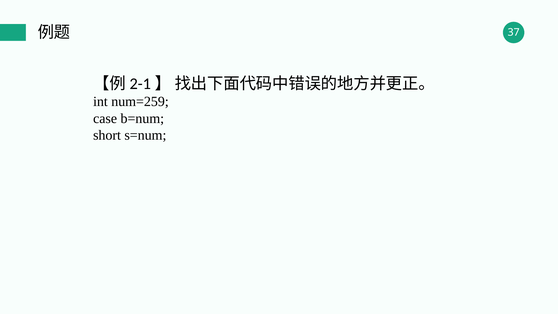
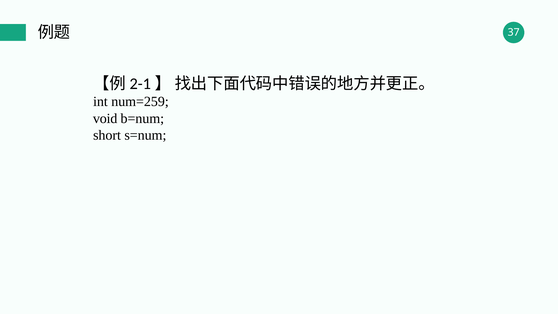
case: case -> void
